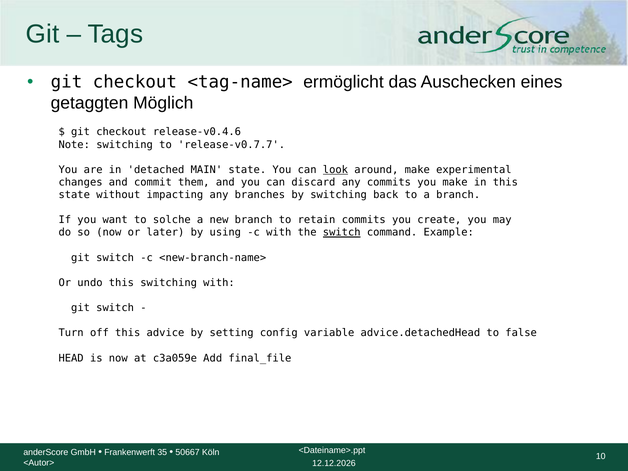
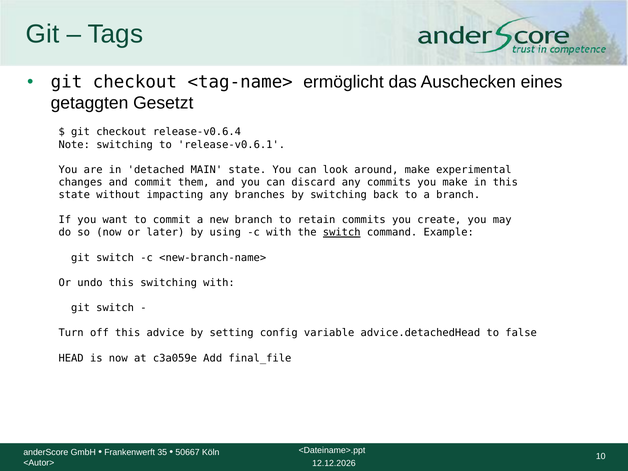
Möglich: Möglich -> Gesetzt
release-v0.4.6: release-v0.4.6 -> release-v0.6.4
release-v0.7.7: release-v0.7.7 -> release-v0.6.1
look underline: present -> none
to solche: solche -> commit
